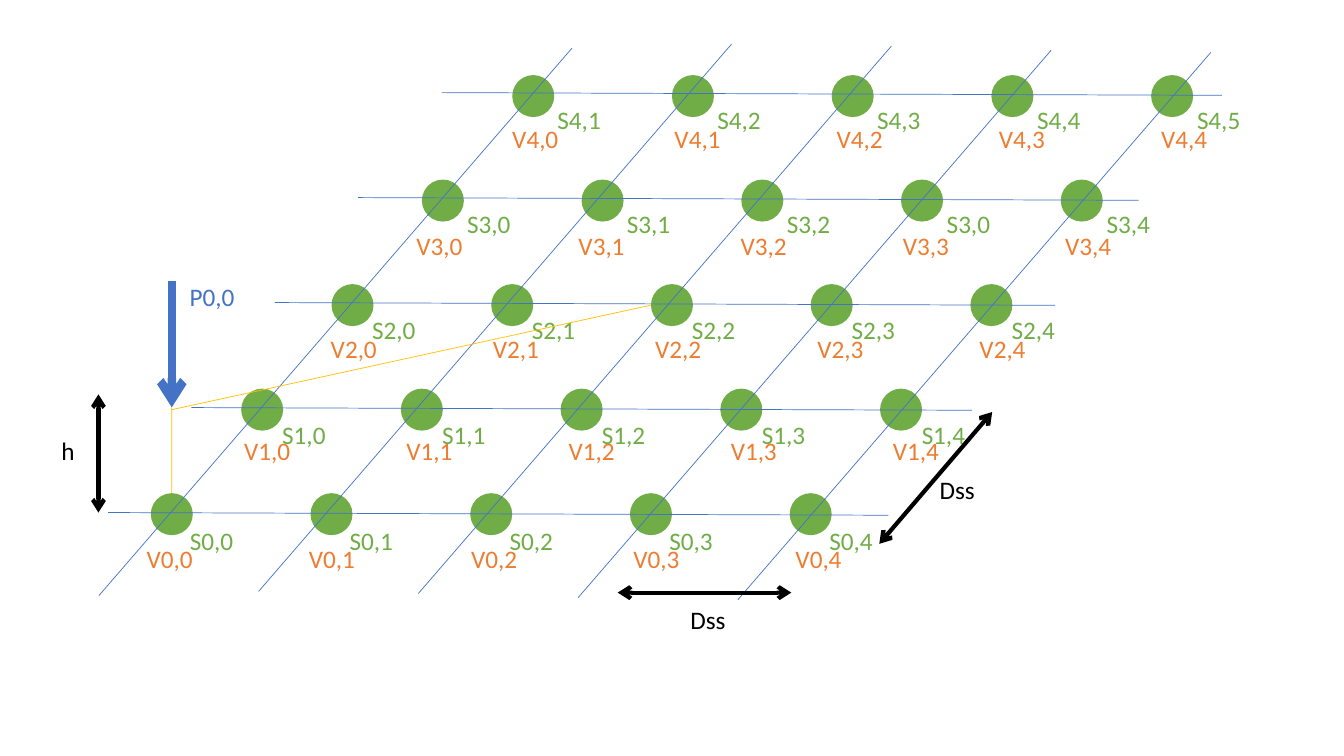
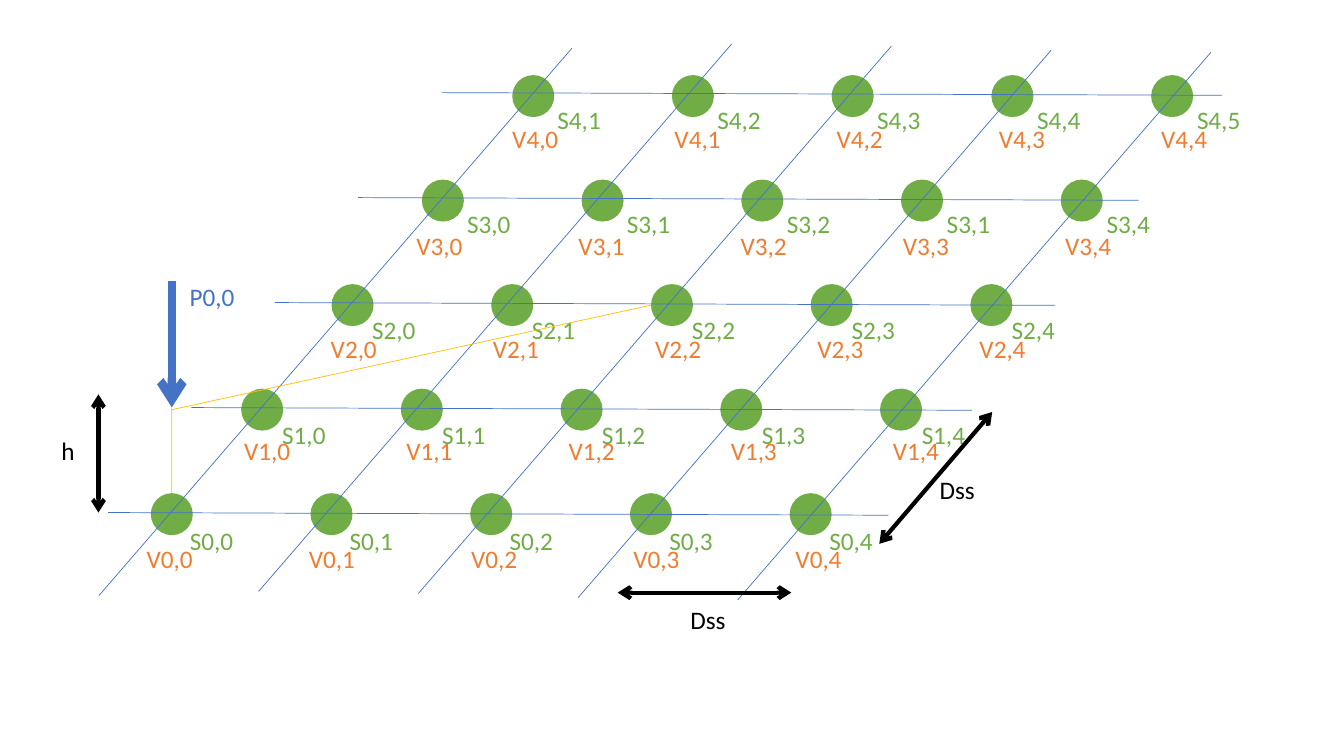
S3,2 S3,0: S3,0 -> S3,1
